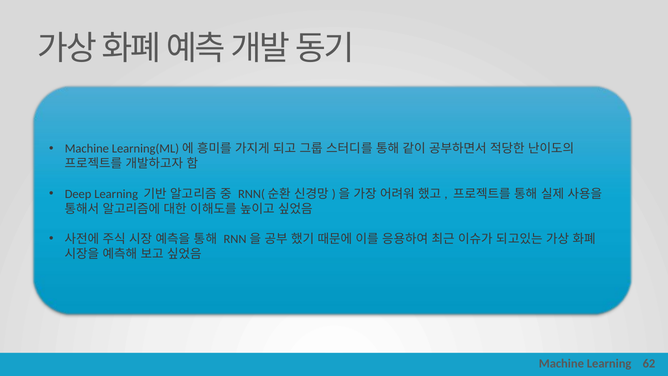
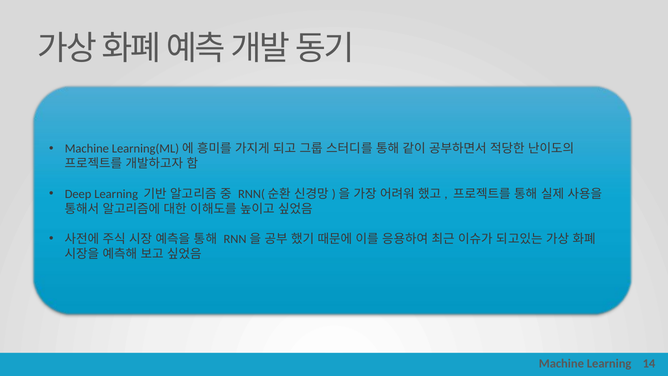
62: 62 -> 14
